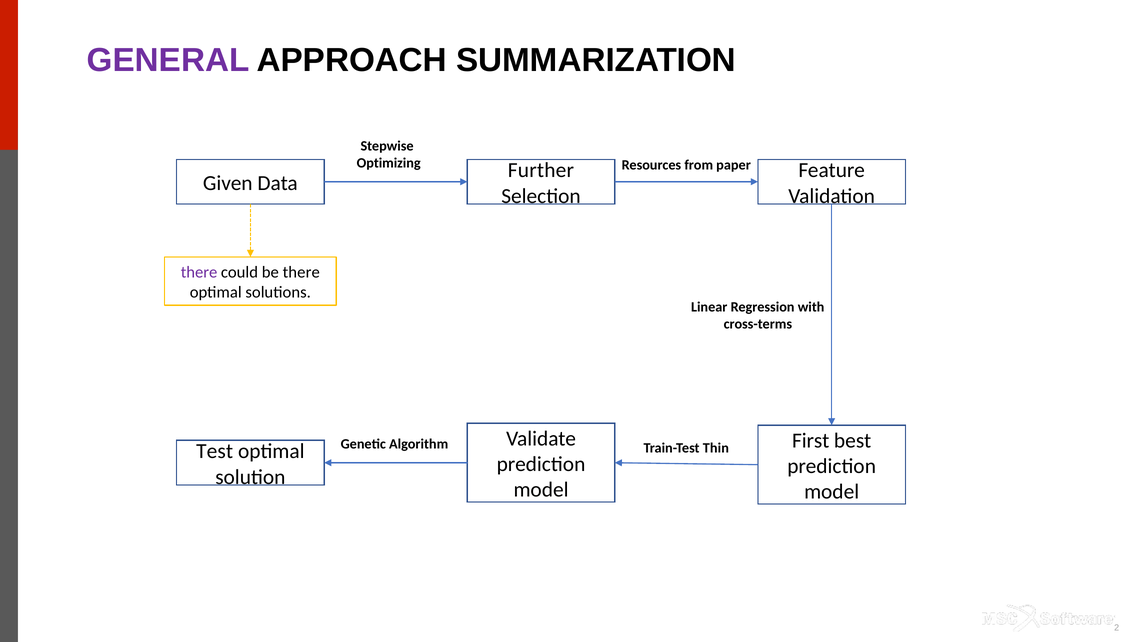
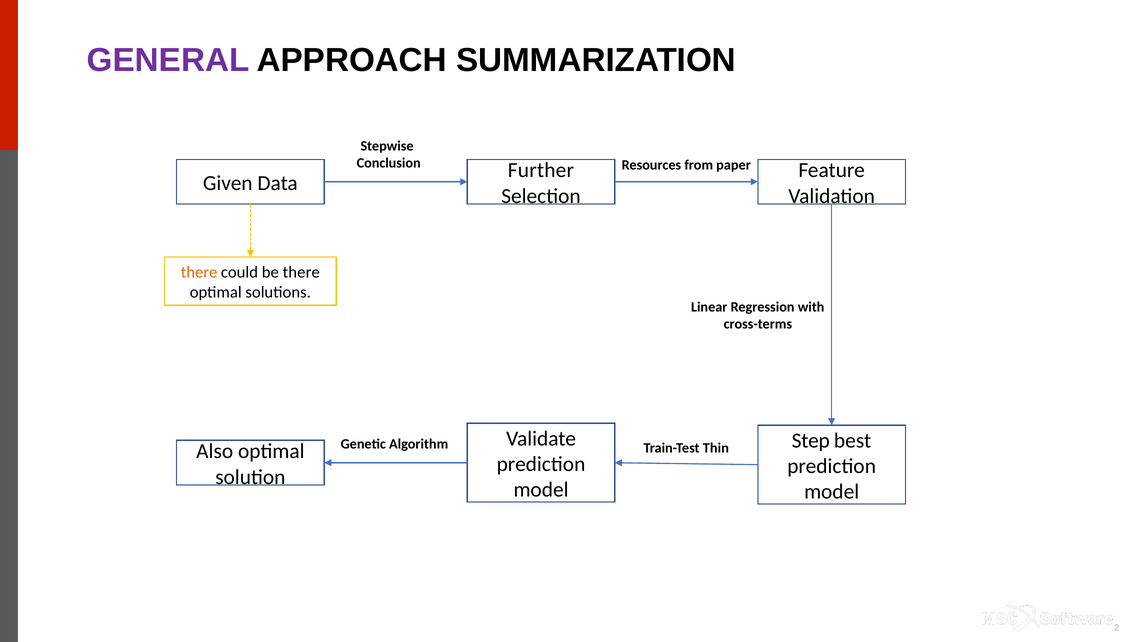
Optimizing: Optimizing -> Conclusion
there at (199, 272) colour: purple -> orange
First: First -> Step
Test: Test -> Also
